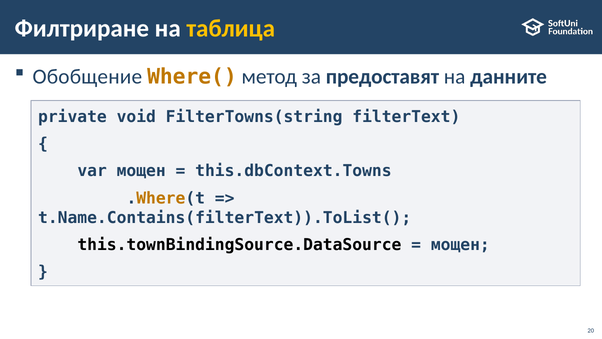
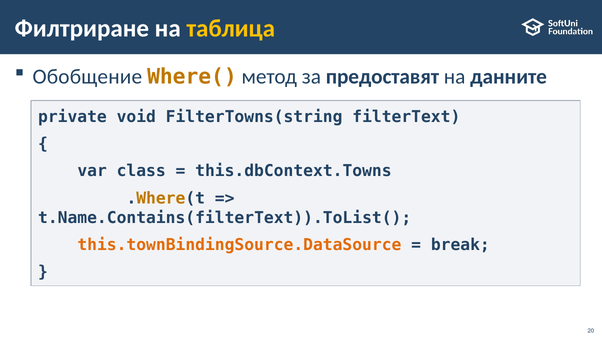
var мощен: мощен -> class
this.townBindingSource.DataSource colour: black -> orange
мощен at (460, 245): мощен -> break
